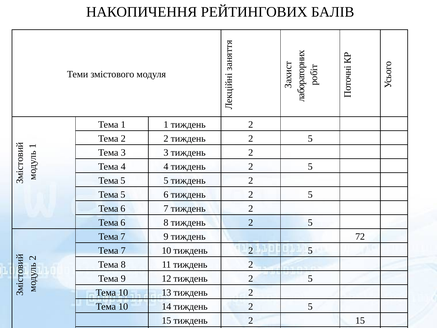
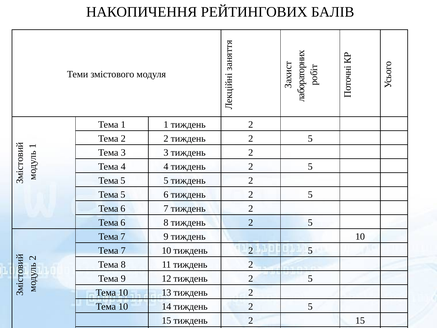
тиждень 72: 72 -> 10
